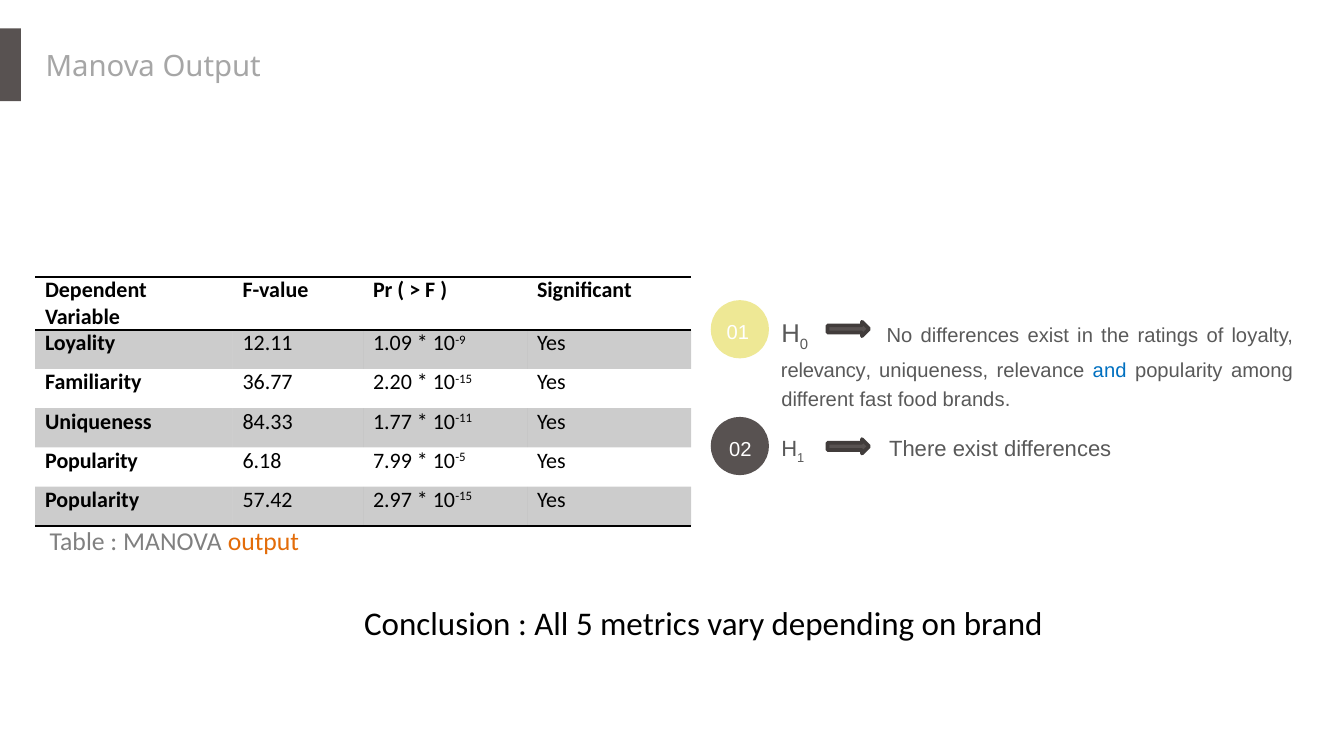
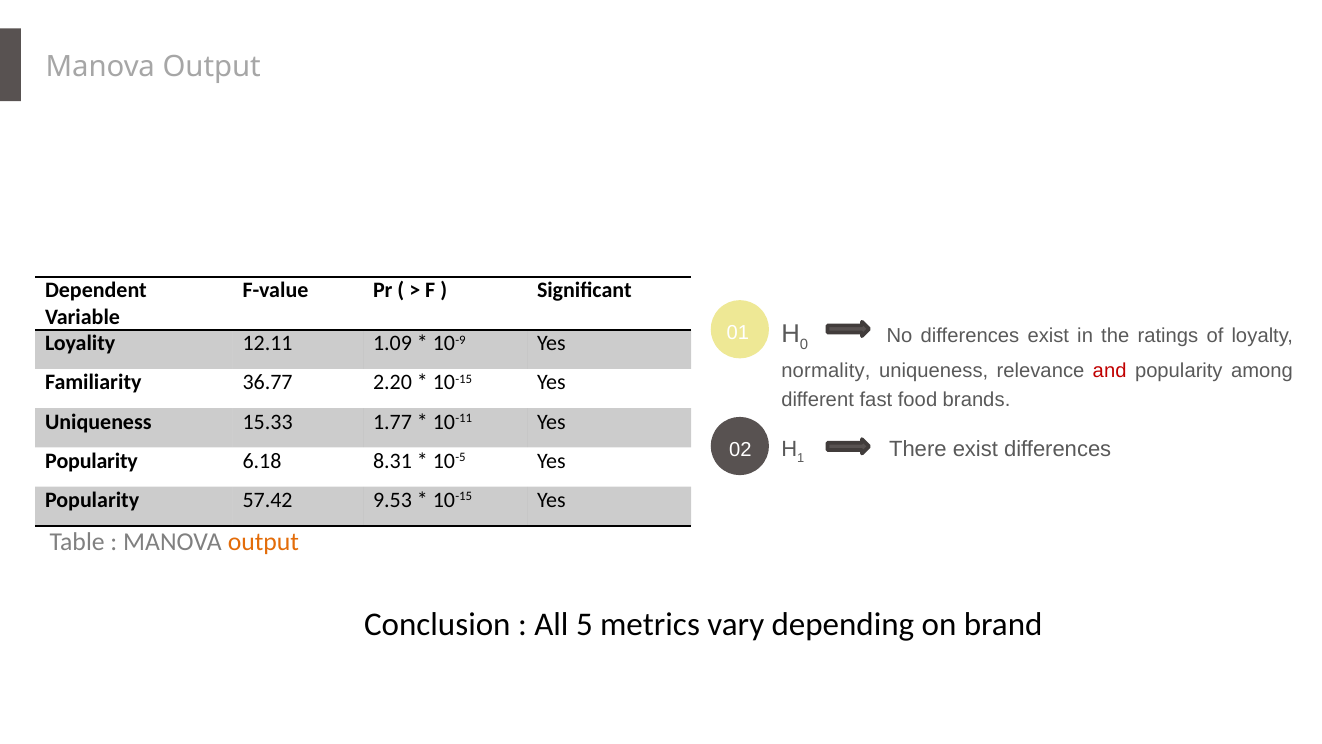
relevancy: relevancy -> normality
and colour: blue -> red
84.33: 84.33 -> 15.33
7.99: 7.99 -> 8.31
2.97: 2.97 -> 9.53
